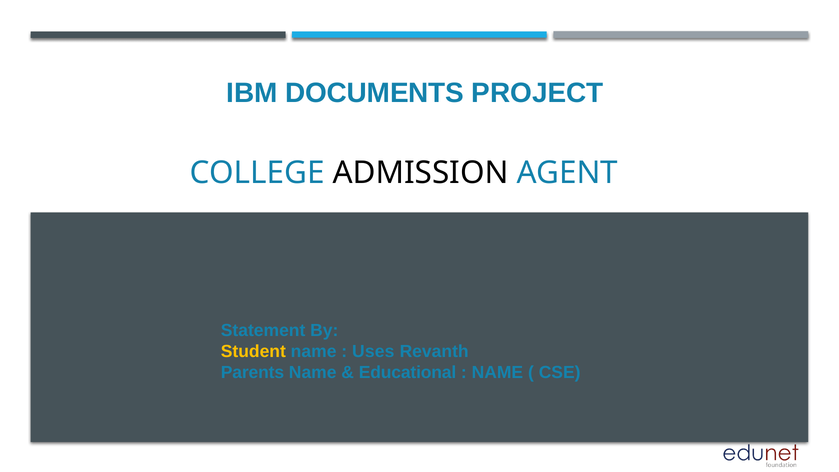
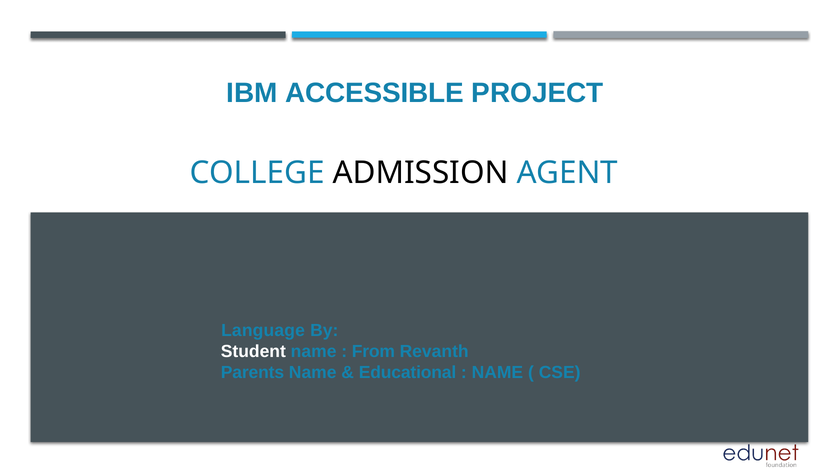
DOCUMENTS: DOCUMENTS -> ACCESSIBLE
Statement: Statement -> Language
Student colour: yellow -> white
Uses: Uses -> From
